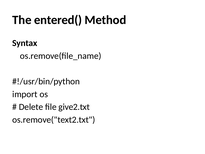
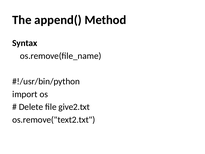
entered(: entered( -> append(
